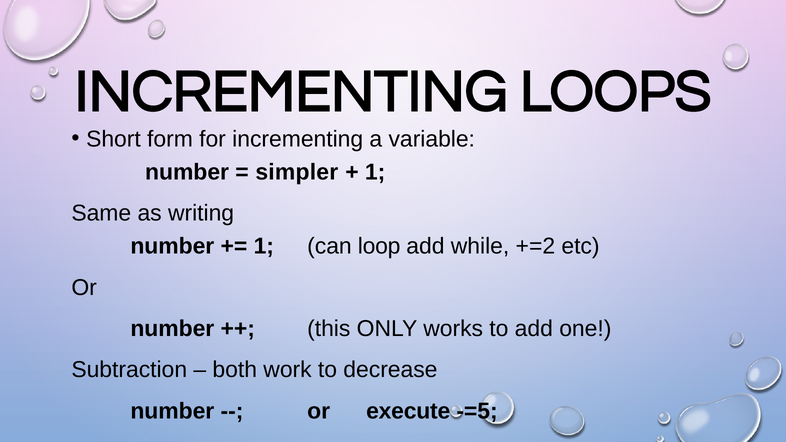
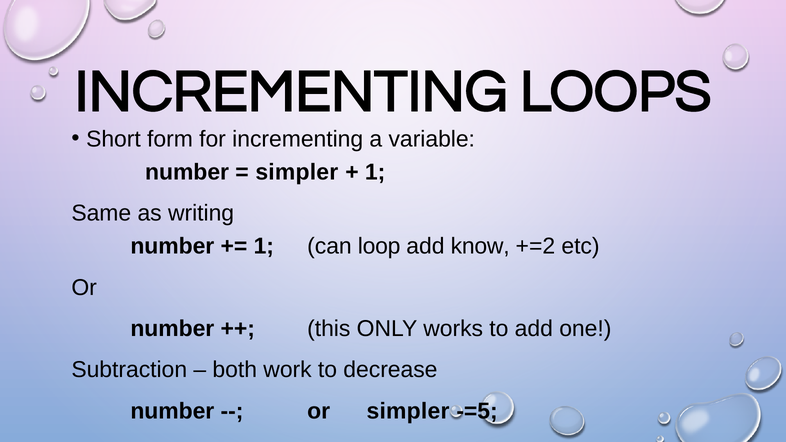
while: while -> know
or execute: execute -> simpler
